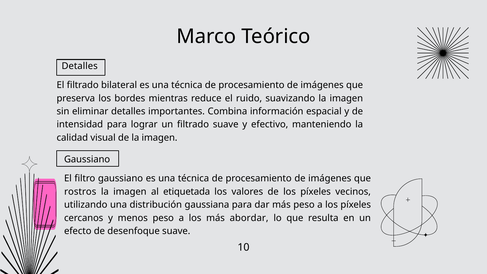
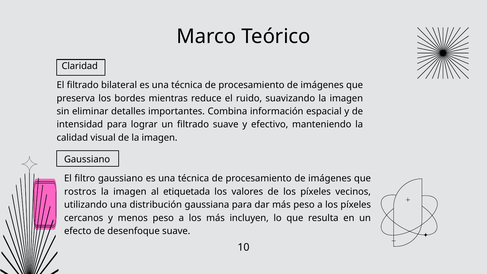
Detalles at (80, 66): Detalles -> Claridad
abordar: abordar -> incluyen
